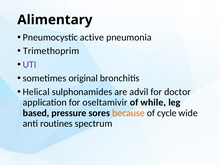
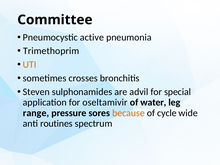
Alimentary: Alimentary -> Committee
UTI colour: purple -> orange
original: original -> crosses
Helical: Helical -> Steven
doctor: doctor -> special
while: while -> water
based: based -> range
